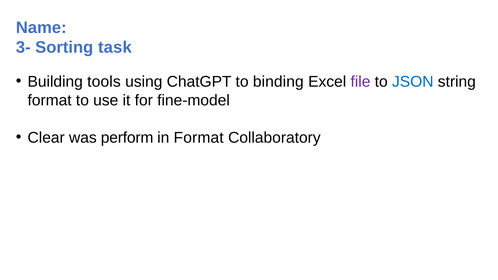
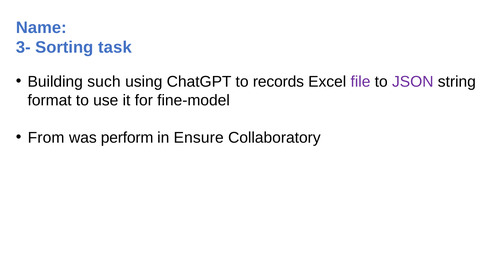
tools: tools -> such
binding: binding -> records
JSON colour: blue -> purple
Clear: Clear -> From
in Format: Format -> Ensure
